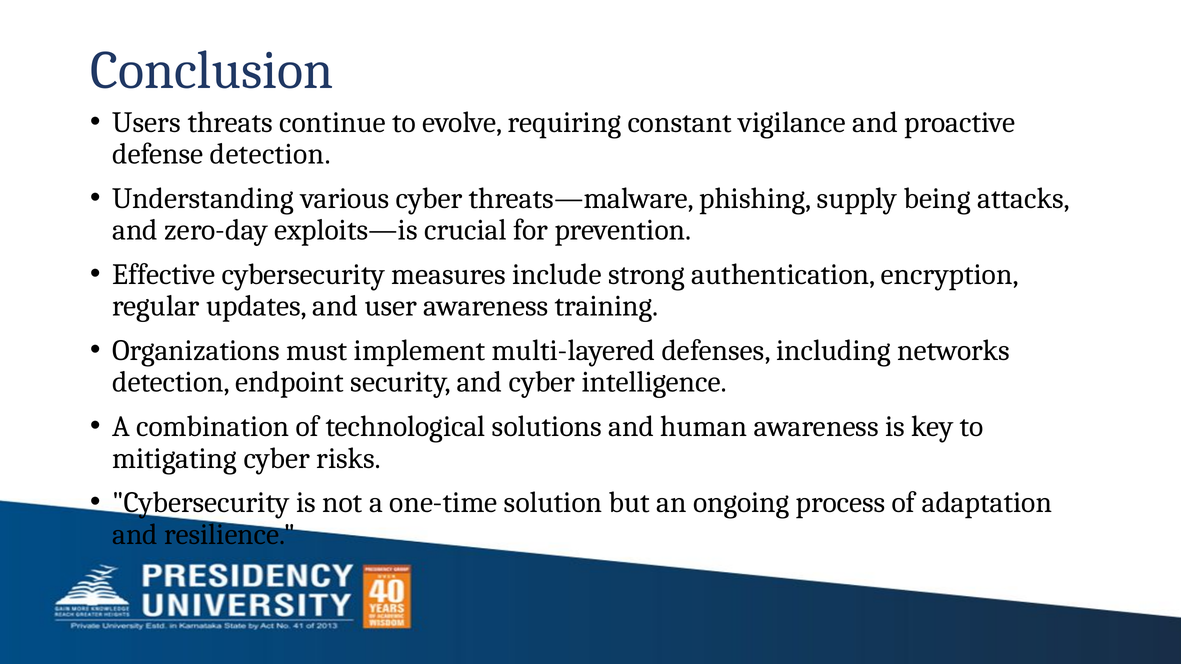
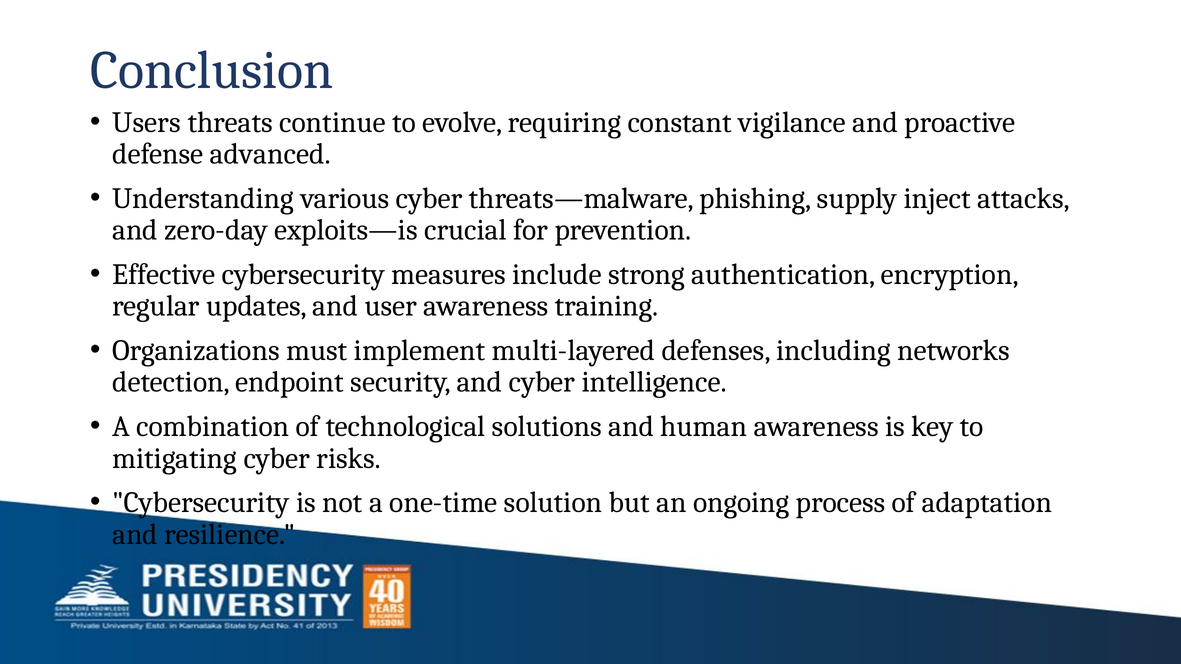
defense detection: detection -> advanced
being: being -> inject
